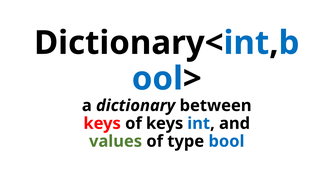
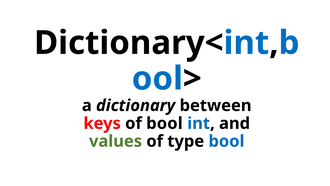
of keys: keys -> bool
